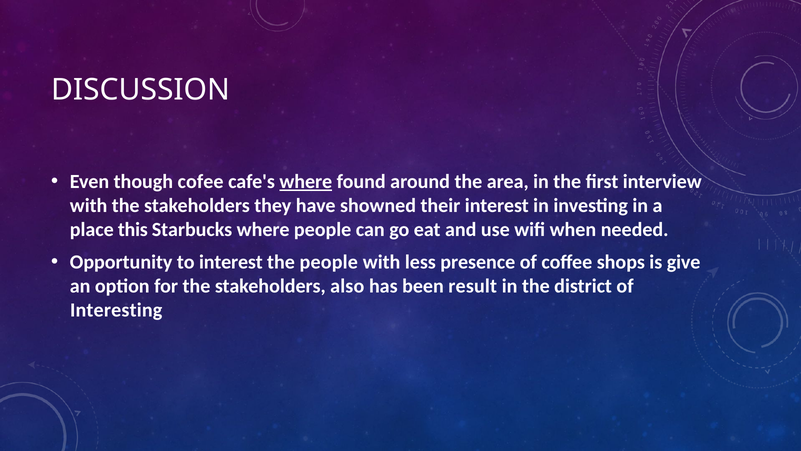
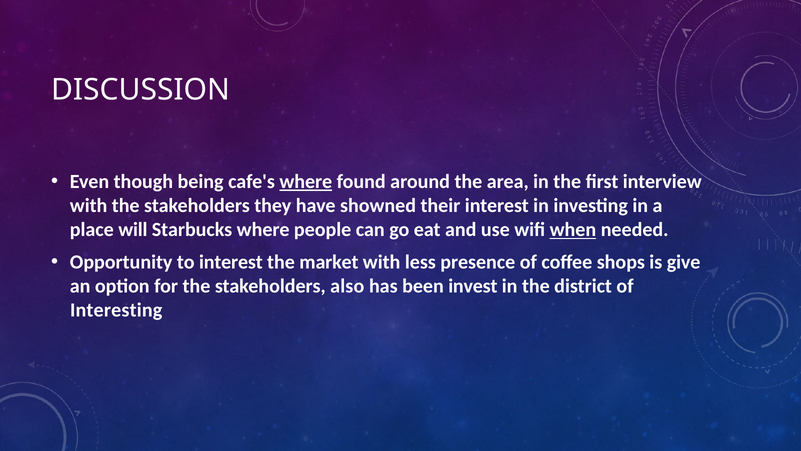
cofee: cofee -> being
this: this -> will
when underline: none -> present
the people: people -> market
result: result -> invest
